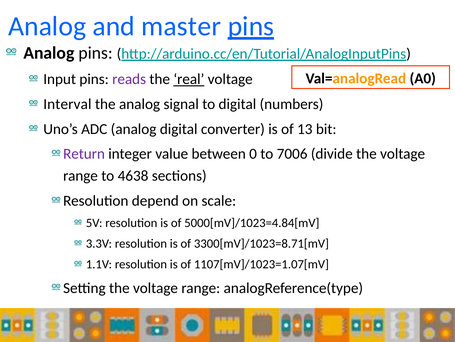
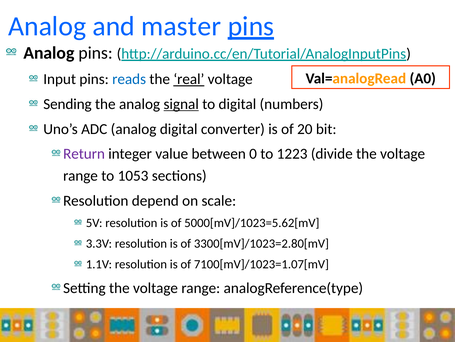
reads colour: purple -> blue
Interval: Interval -> Sending
signal underline: none -> present
13: 13 -> 20
7006: 7006 -> 1223
4638: 4638 -> 1053
5000[mV]/1023=4.84[mV: 5000[mV]/1023=4.84[mV -> 5000[mV]/1023=5.62[mV
3300[mV]/1023=8.71[mV: 3300[mV]/1023=8.71[mV -> 3300[mV]/1023=2.80[mV
1107[mV]/1023=1.07[mV: 1107[mV]/1023=1.07[mV -> 7100[mV]/1023=1.07[mV
